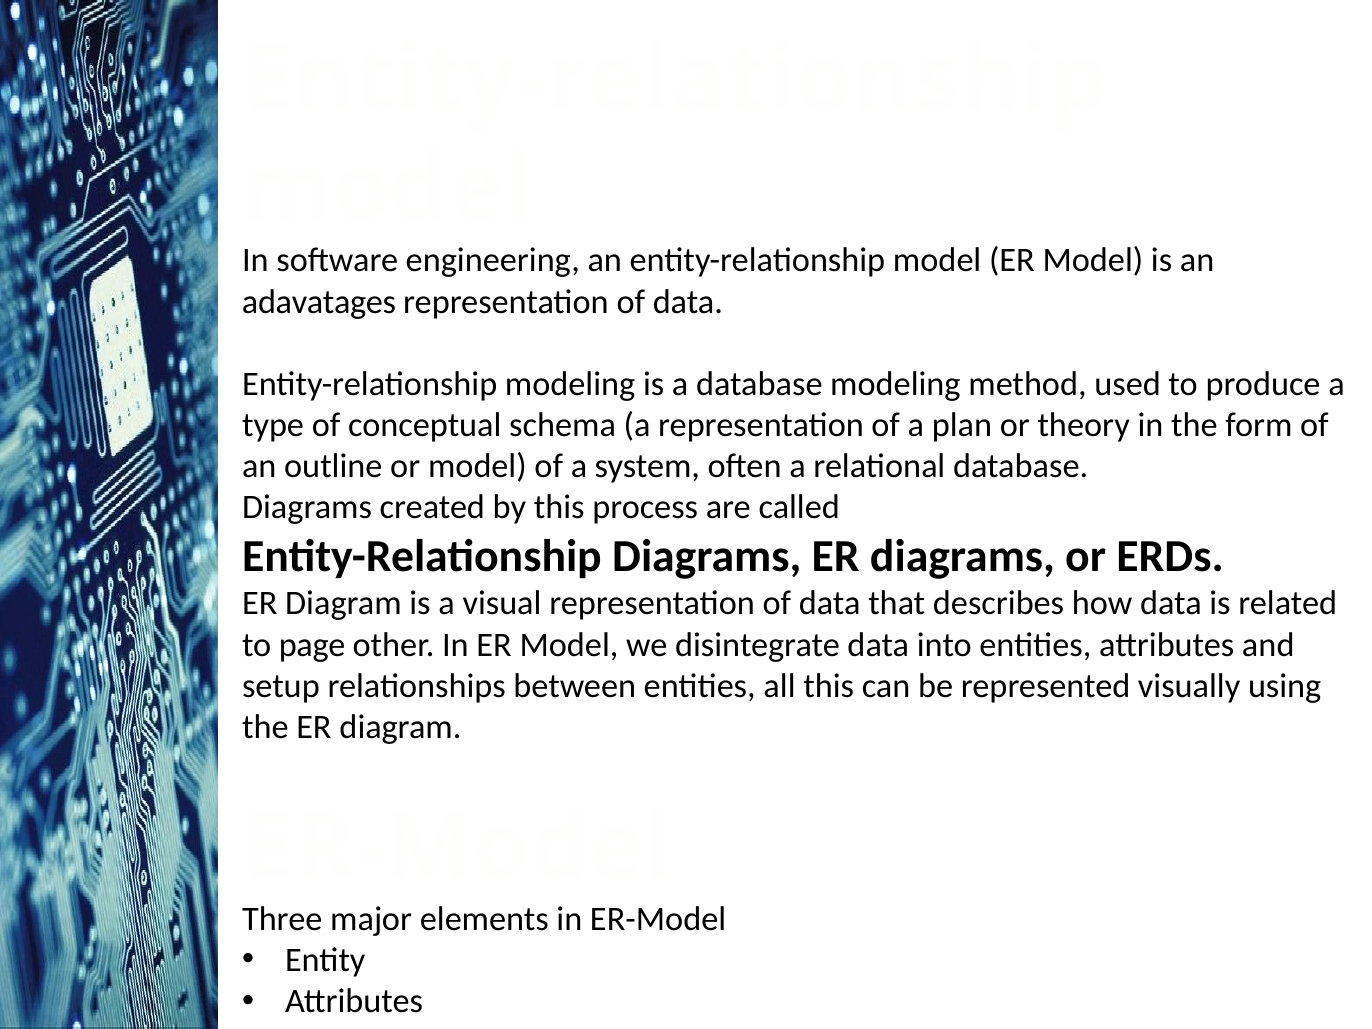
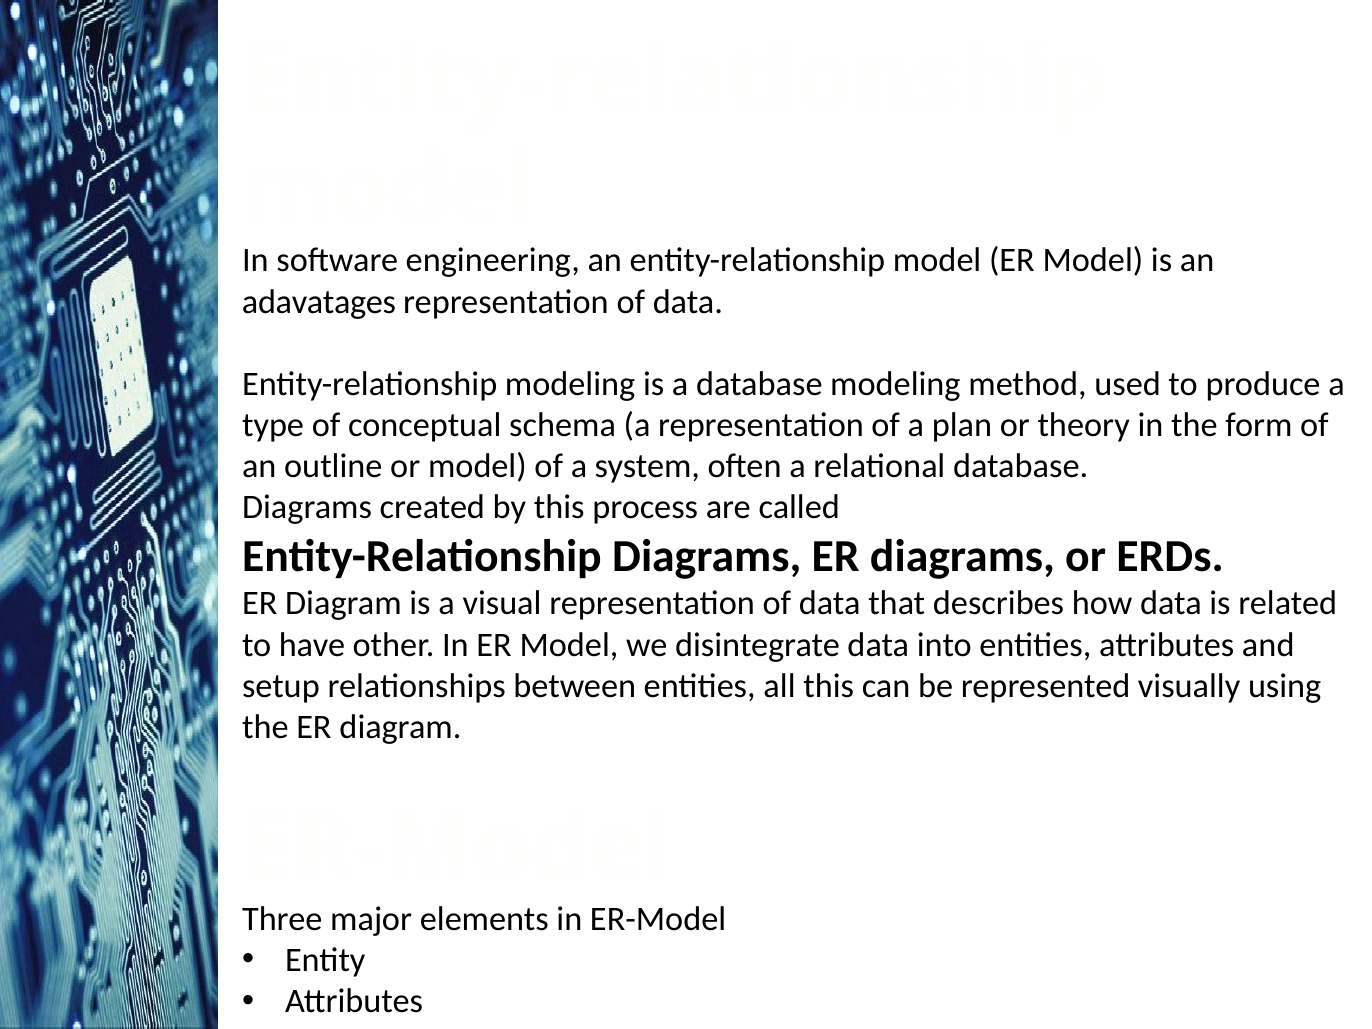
page: page -> have
